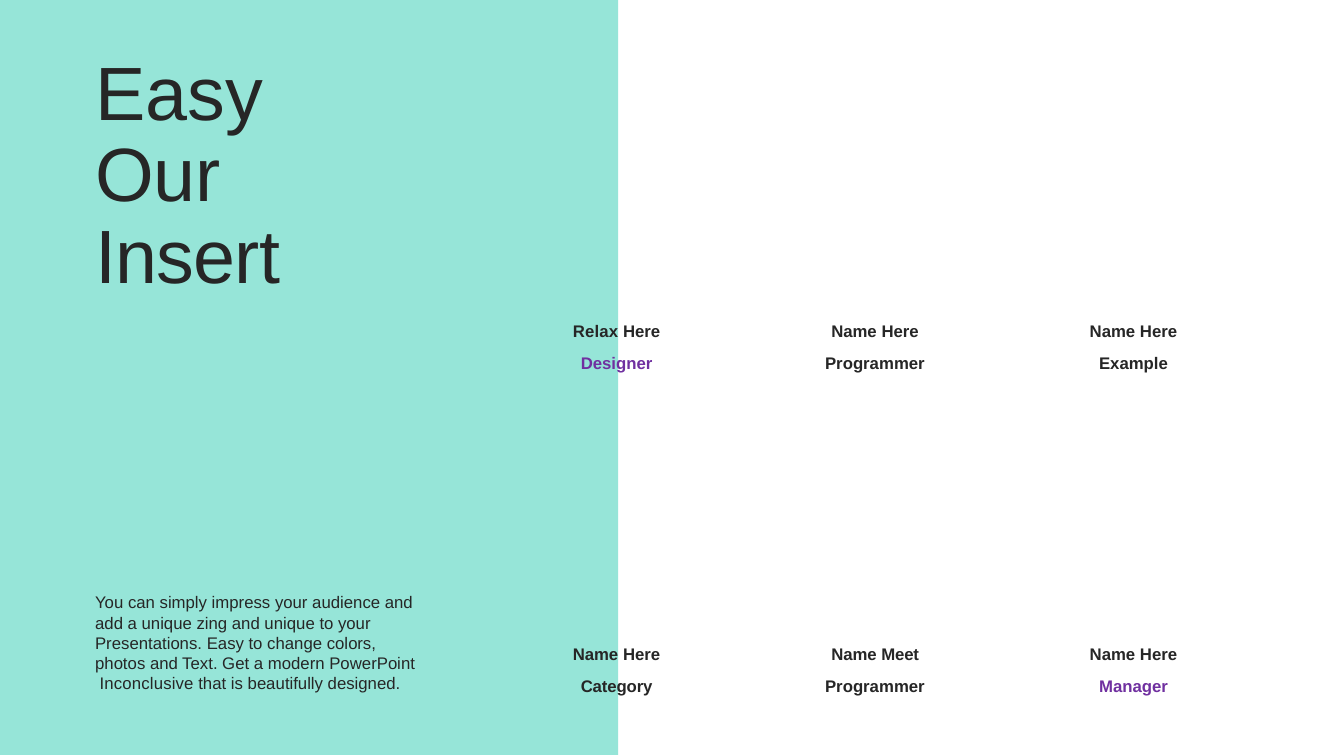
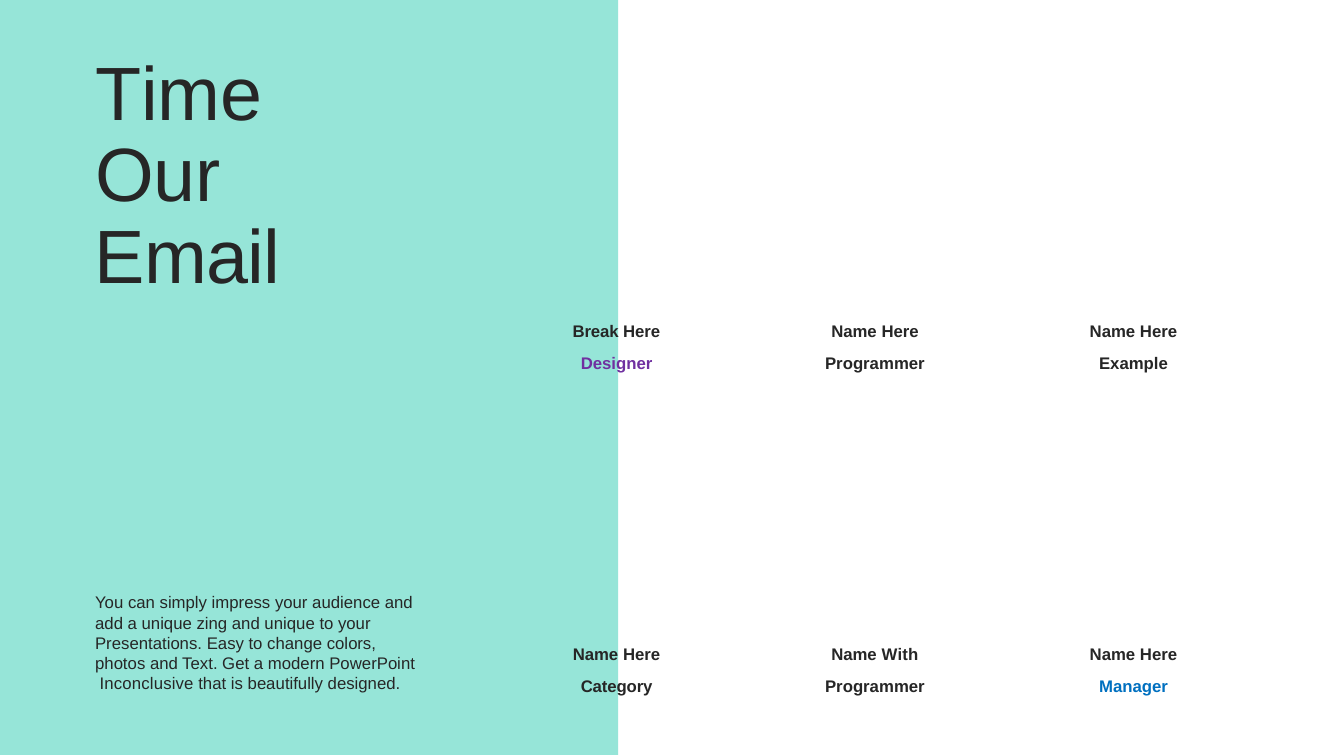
Easy at (179, 95): Easy -> Time
Insert: Insert -> Email
Relax: Relax -> Break
Meet: Meet -> With
Manager colour: purple -> blue
